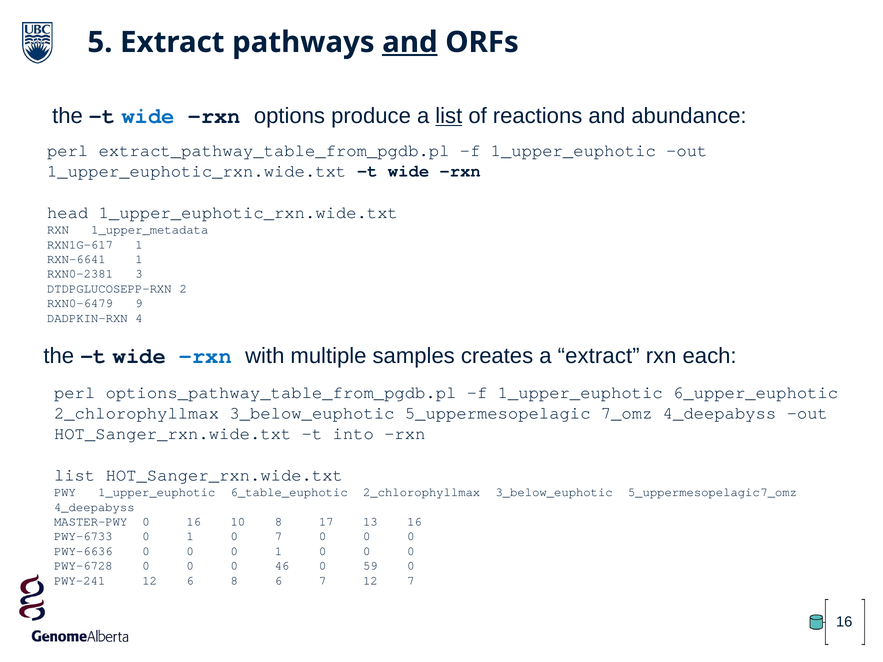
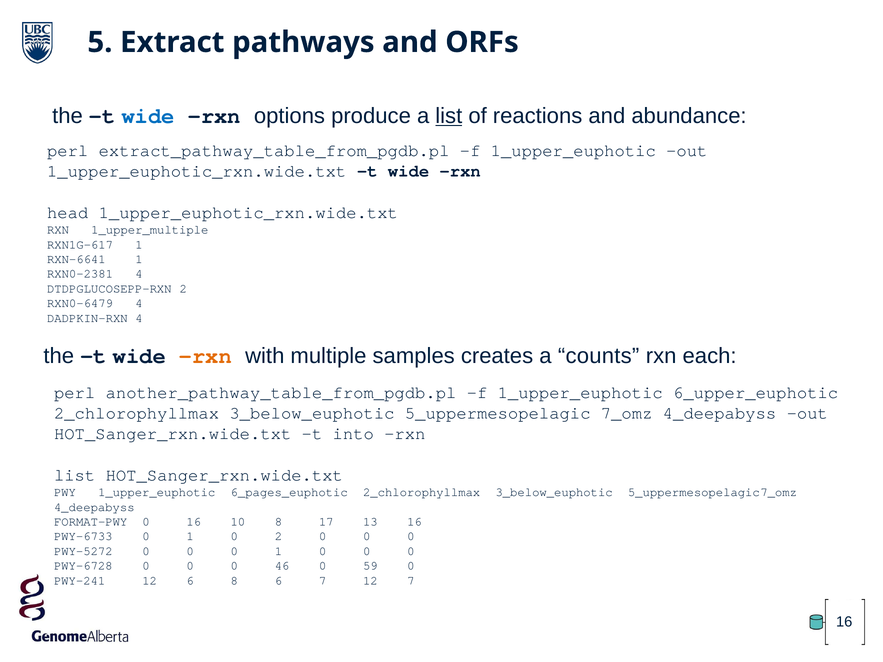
and at (410, 42) underline: present -> none
1_upper_metadata: 1_upper_metadata -> 1_upper_multiple
RXN0-2381 3: 3 -> 4
RXN0-6479 9: 9 -> 4
rxn at (205, 356) colour: blue -> orange
a extract: extract -> counts
options_pathway_table_from_pgdb.pl: options_pathway_table_from_pgdb.pl -> another_pathway_table_from_pgdb.pl
6_table_euphotic: 6_table_euphotic -> 6_pages_euphotic
MASTER-PWY: MASTER-PWY -> FORMAT-PWY
0 7: 7 -> 2
PWY-6636: PWY-6636 -> PWY-5272
